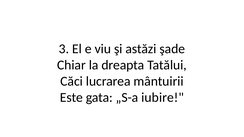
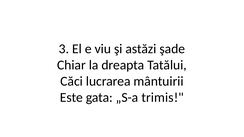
iubire: iubire -> trimis
